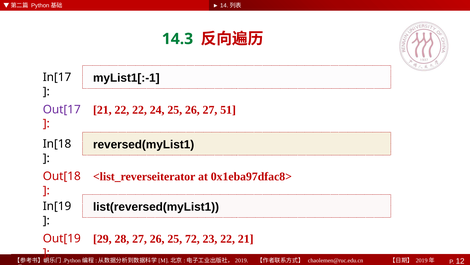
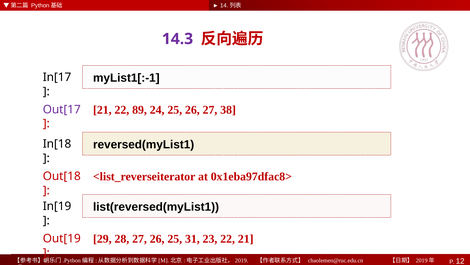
14.3 colour: green -> purple
22 22: 22 -> 89
51: 51 -> 38
72: 72 -> 31
